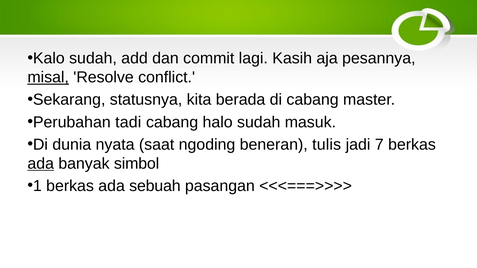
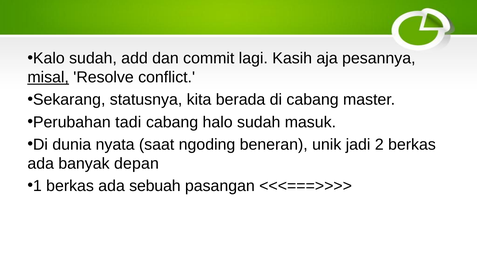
tulis: tulis -> unik
7: 7 -> 2
ada at (41, 164) underline: present -> none
simbol: simbol -> depan
